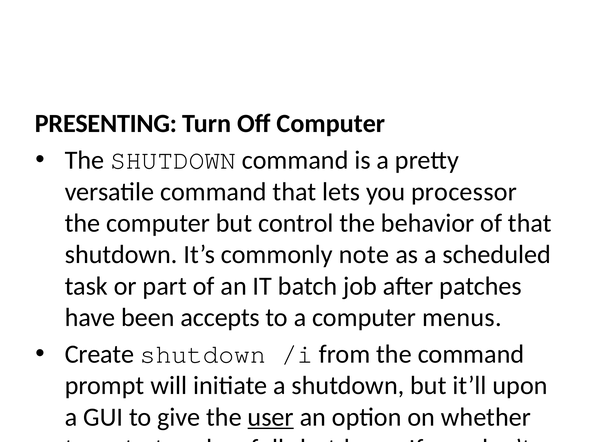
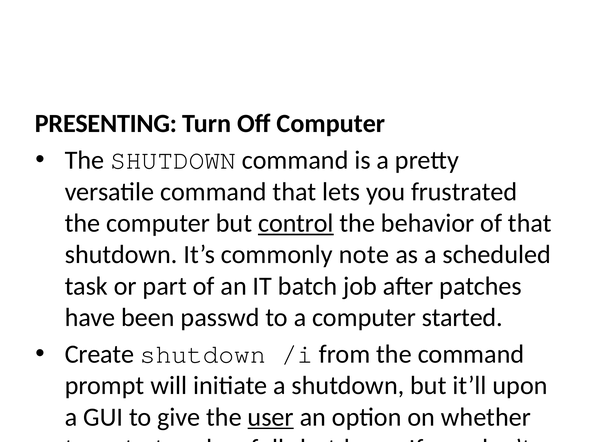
processor: processor -> frustrated
control underline: none -> present
accepts: accepts -> passwd
menus: menus -> started
